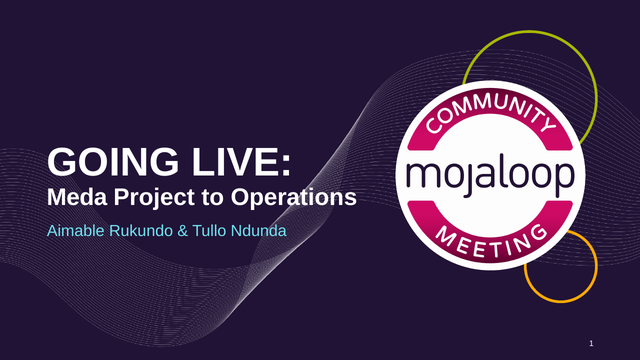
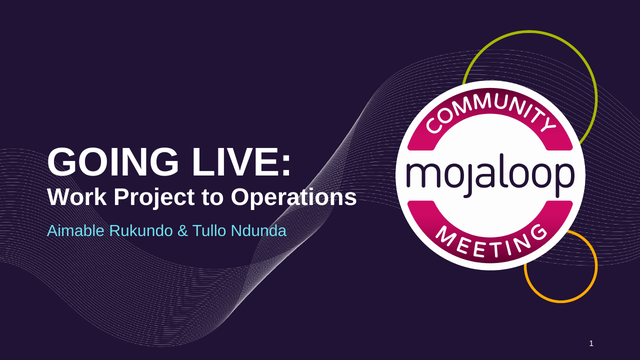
Meda: Meda -> Work
